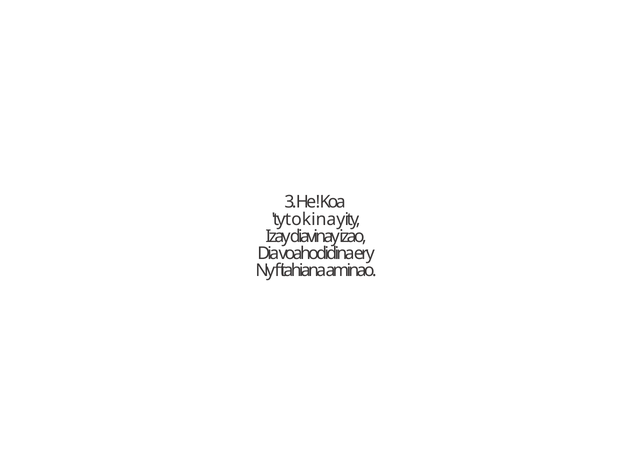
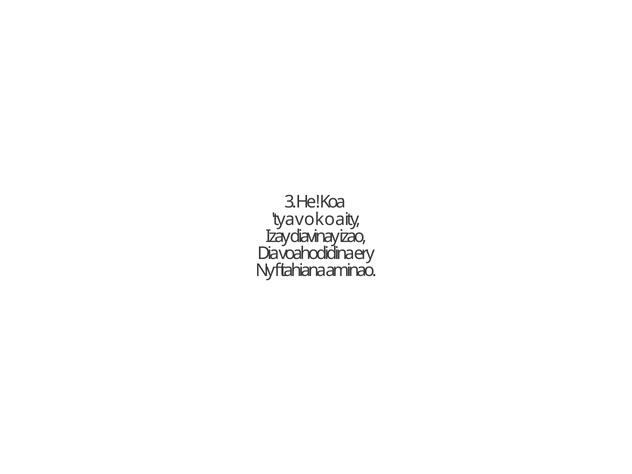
tokinay: tokinay -> avokoa
